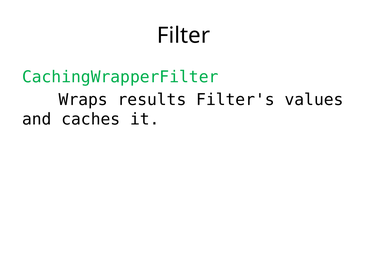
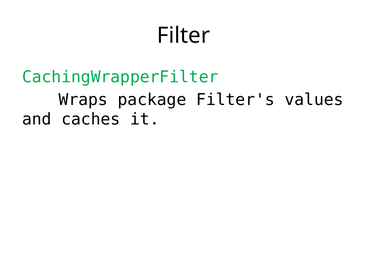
results: results -> package
